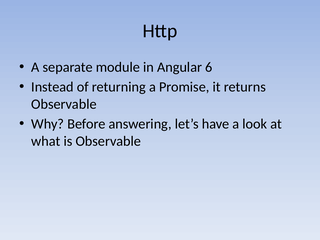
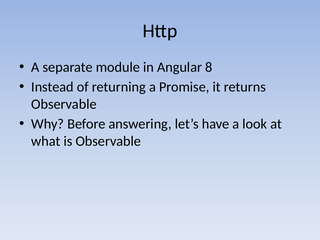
6: 6 -> 8
